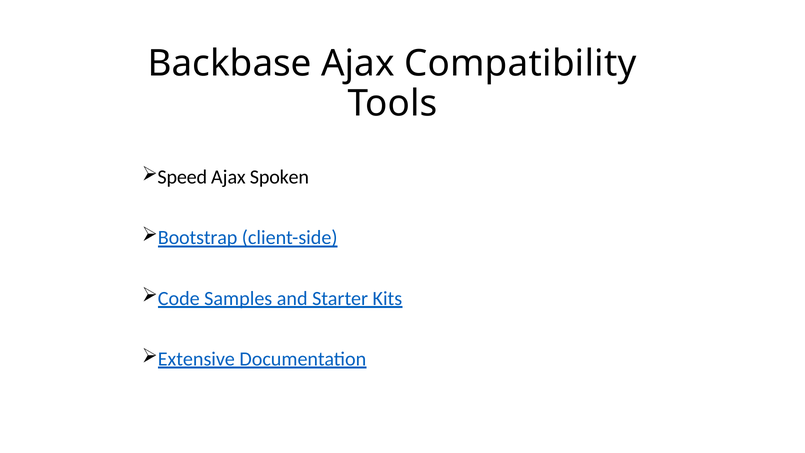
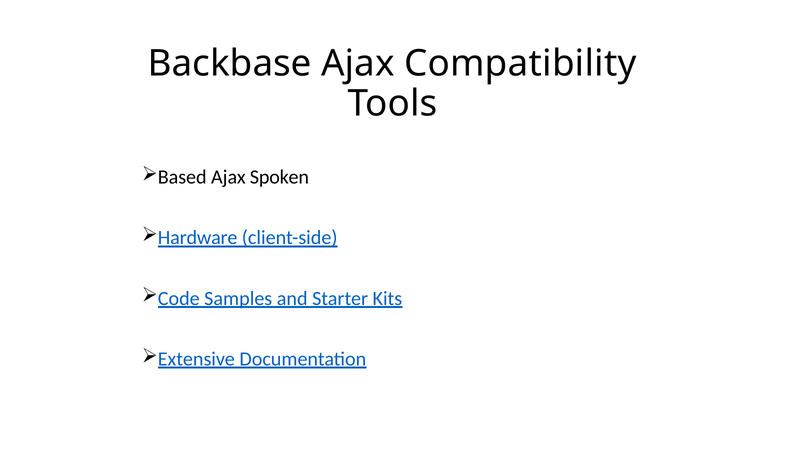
Speed: Speed -> Based
Bootstrap: Bootstrap -> Hardware
